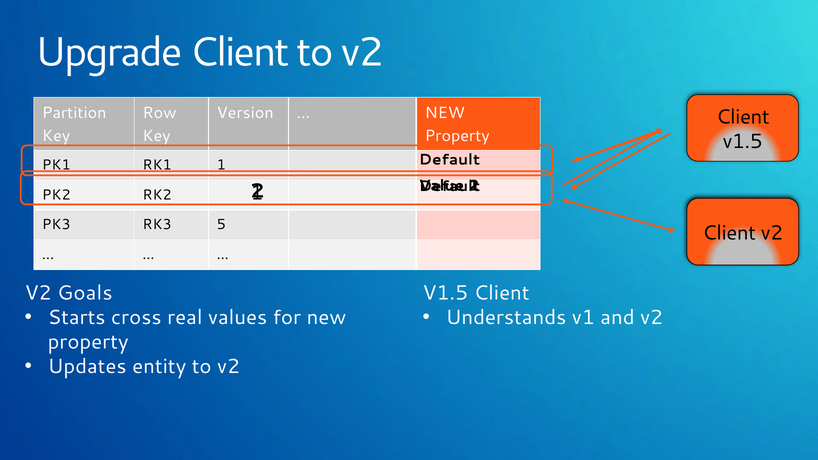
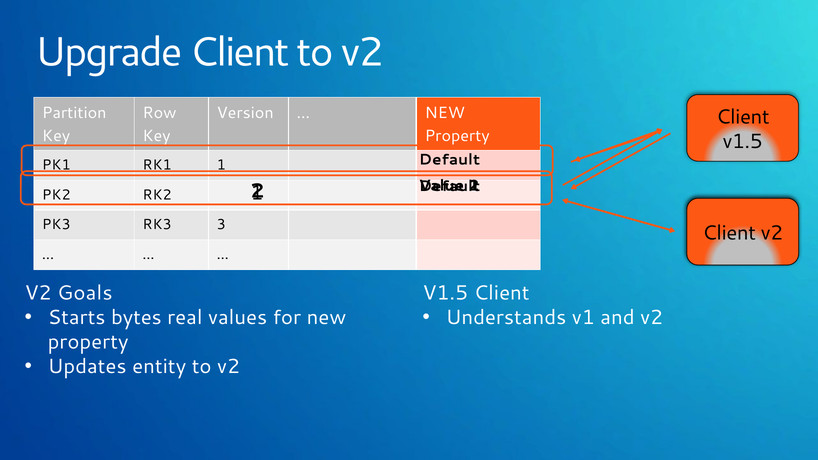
5: 5 -> 3
cross: cross -> bytes
